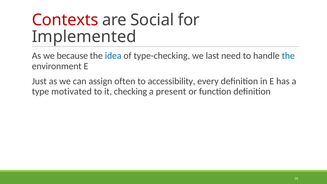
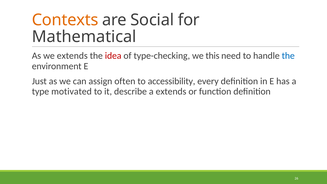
Contexts colour: red -> orange
Implemented: Implemented -> Mathematical
we because: because -> extends
idea colour: blue -> red
last: last -> this
checking: checking -> describe
a present: present -> extends
